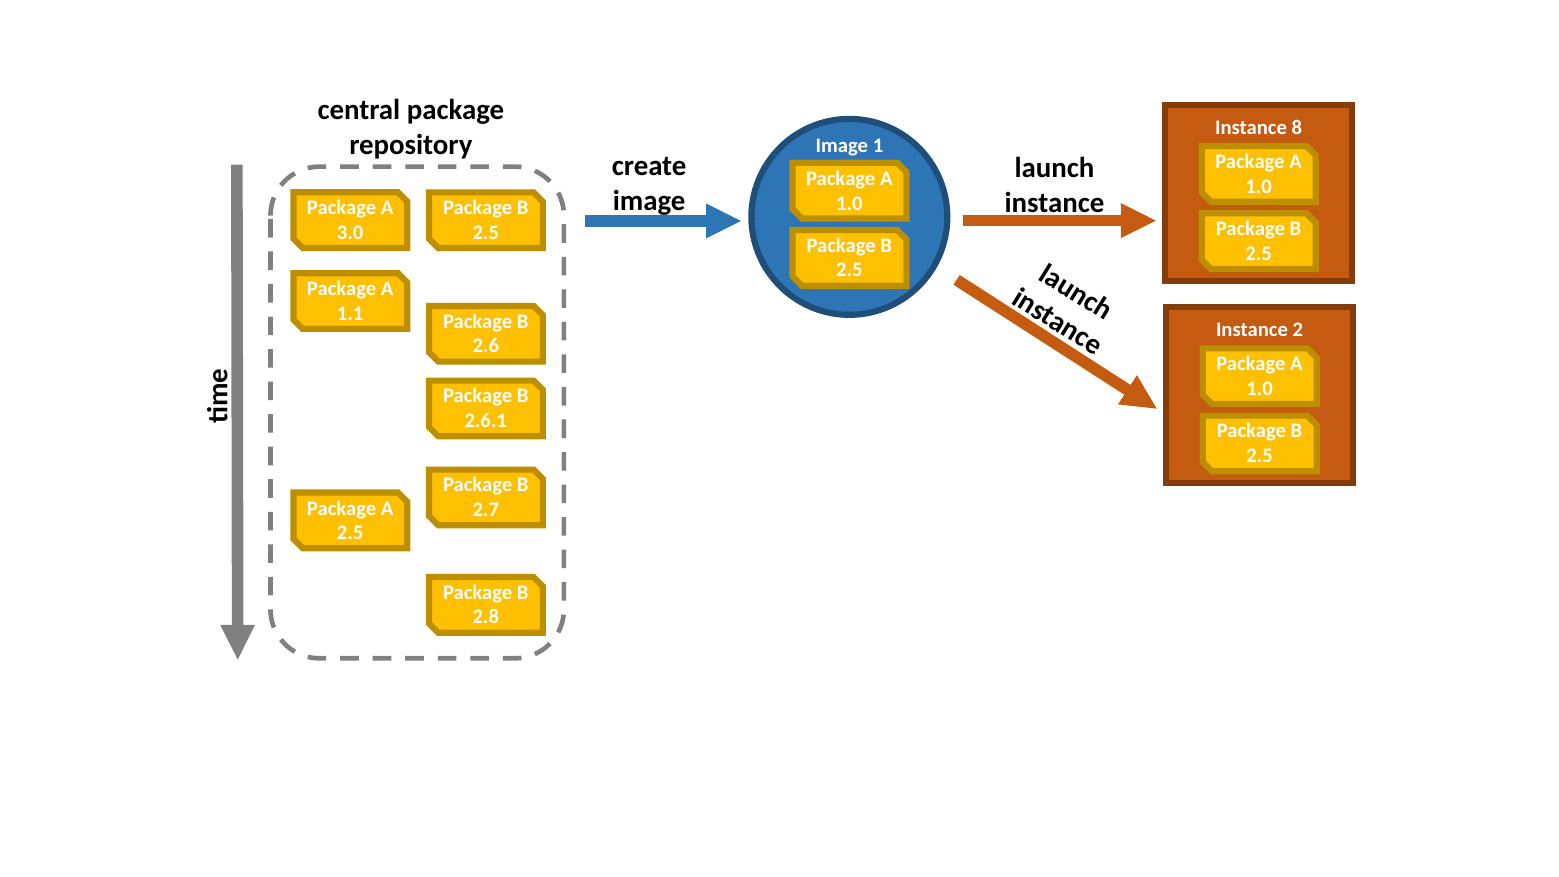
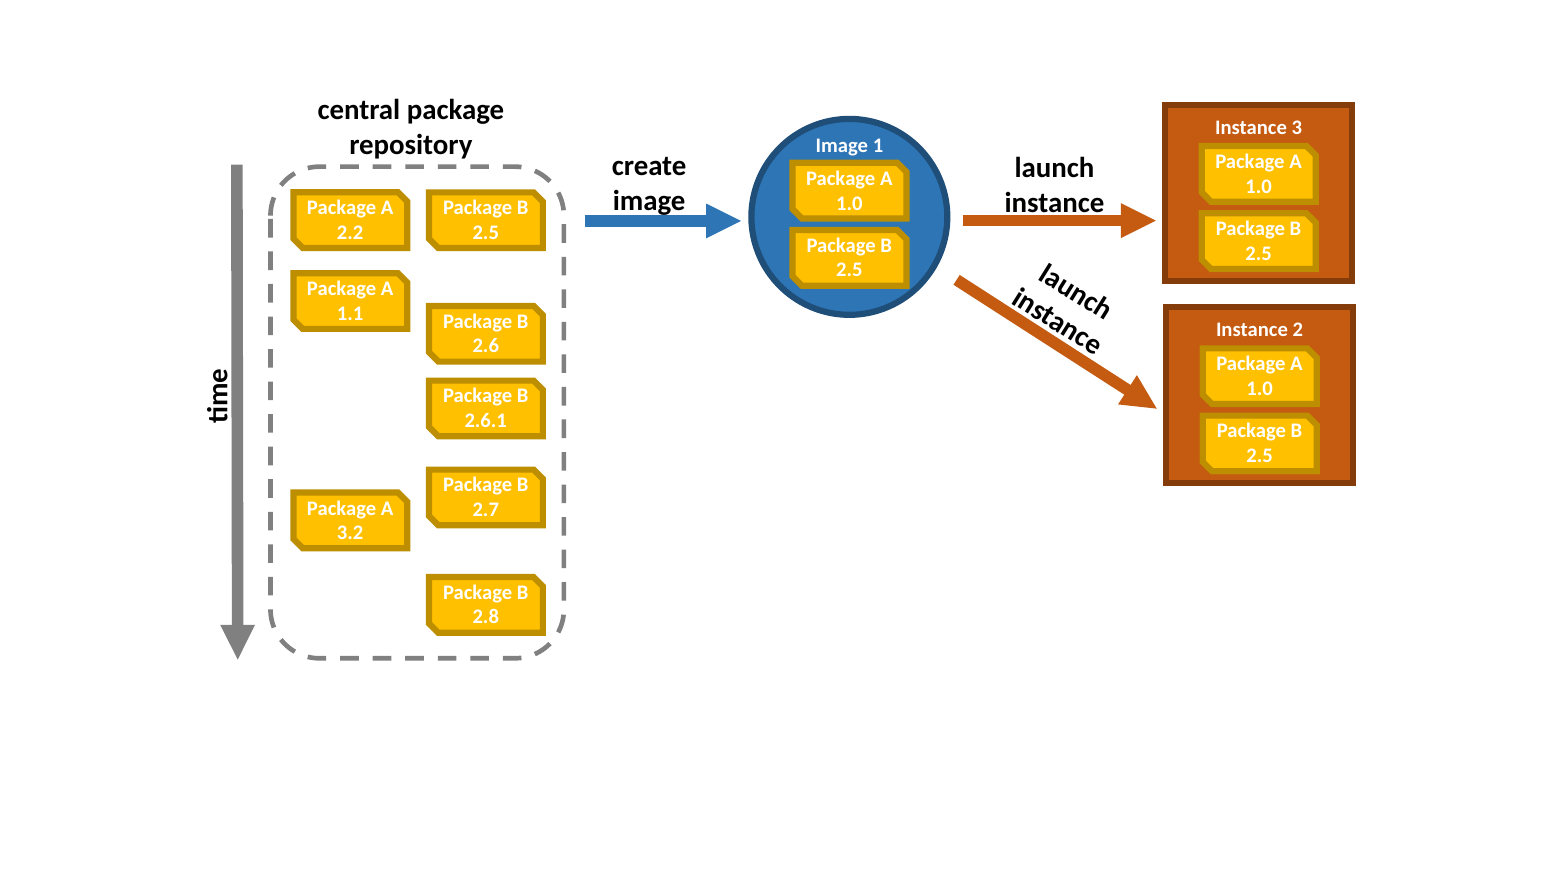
8: 8 -> 3
3.0: 3.0 -> 2.2
2.5 at (350, 533): 2.5 -> 3.2
